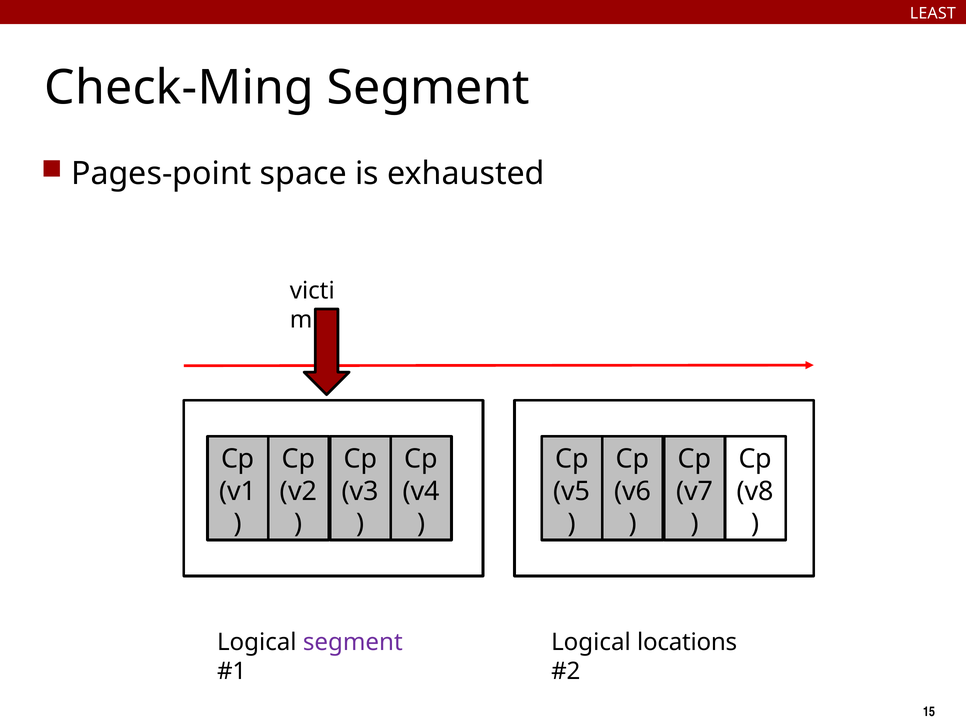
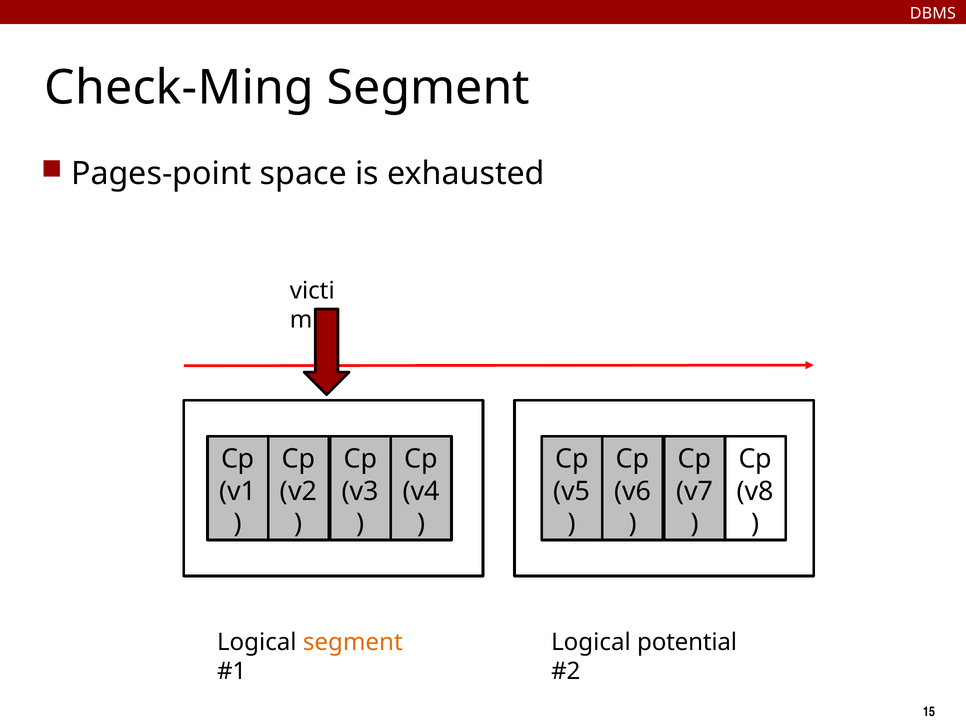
LEAST: LEAST -> DBMS
segment at (353, 643) colour: purple -> orange
locations: locations -> potential
